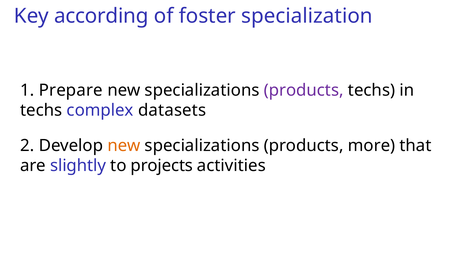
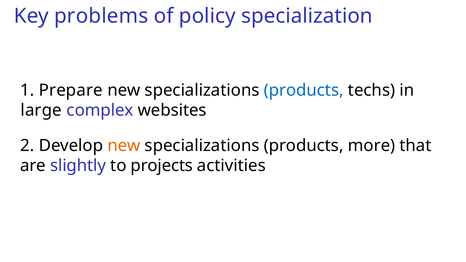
according: according -> problems
foster: foster -> policy
products at (304, 90) colour: purple -> blue
techs at (41, 110): techs -> large
datasets: datasets -> websites
